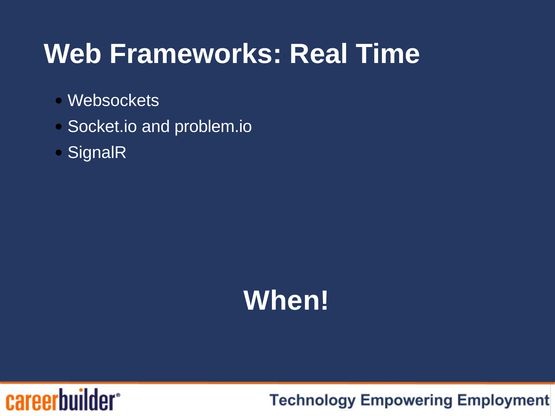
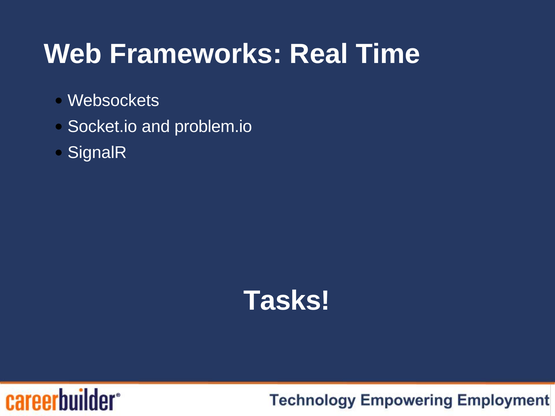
When: When -> Tasks
